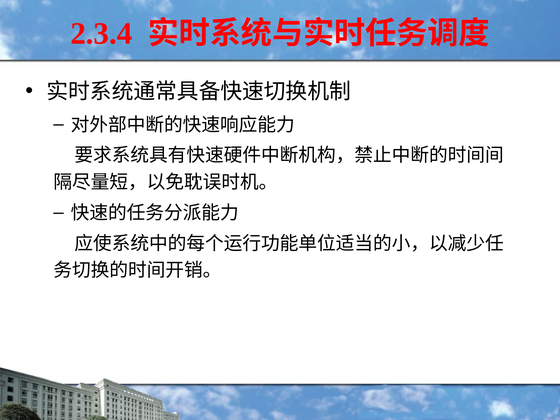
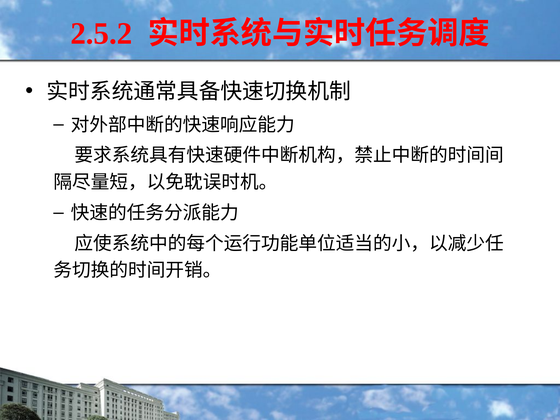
2.3.4: 2.3.4 -> 2.5.2
